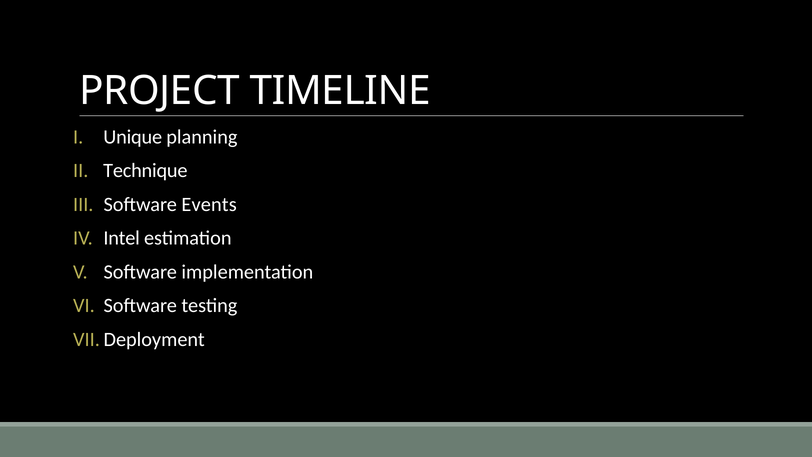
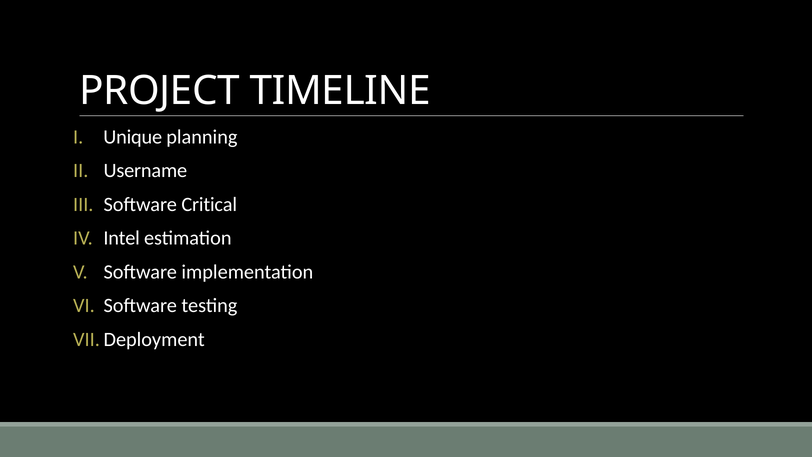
Technique: Technique -> Username
Events: Events -> Critical
